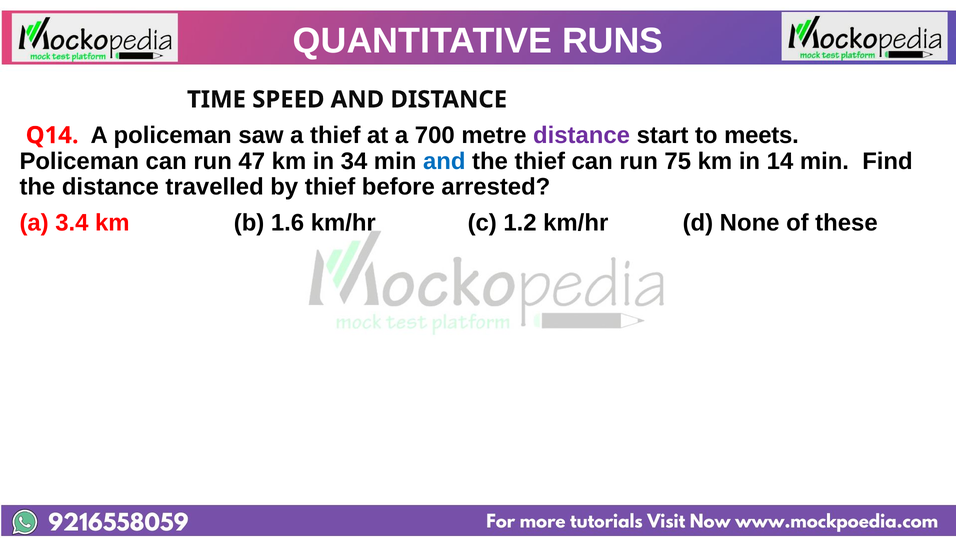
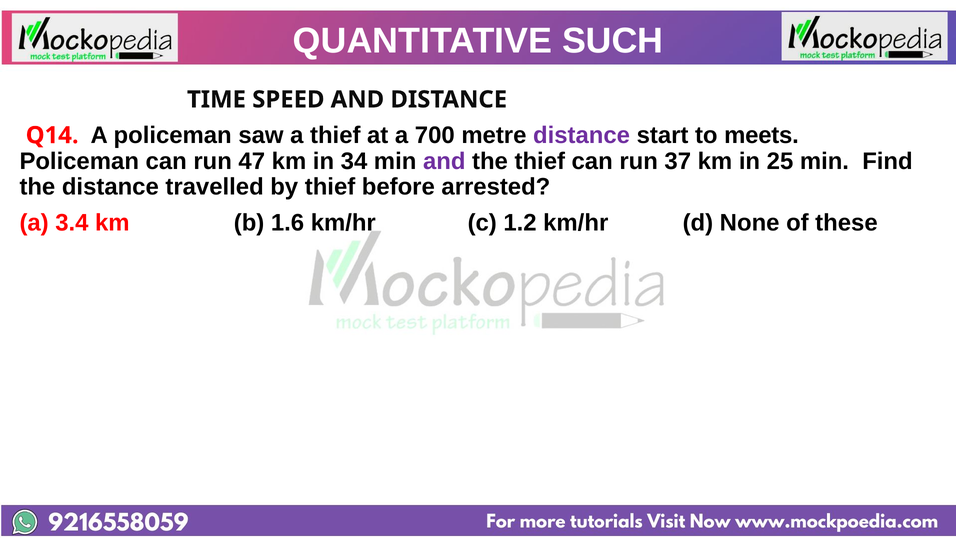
RUNS: RUNS -> SUCH
and at (444, 161) colour: blue -> purple
75: 75 -> 37
14: 14 -> 25
